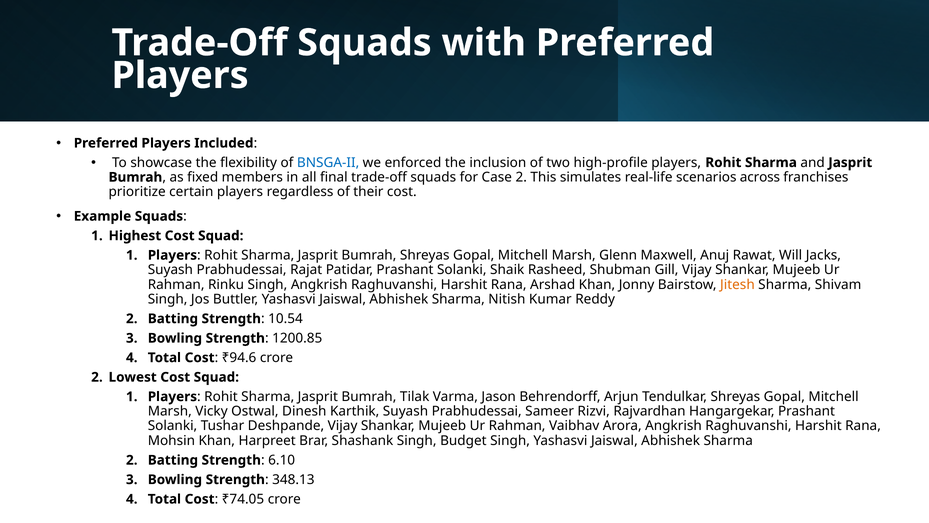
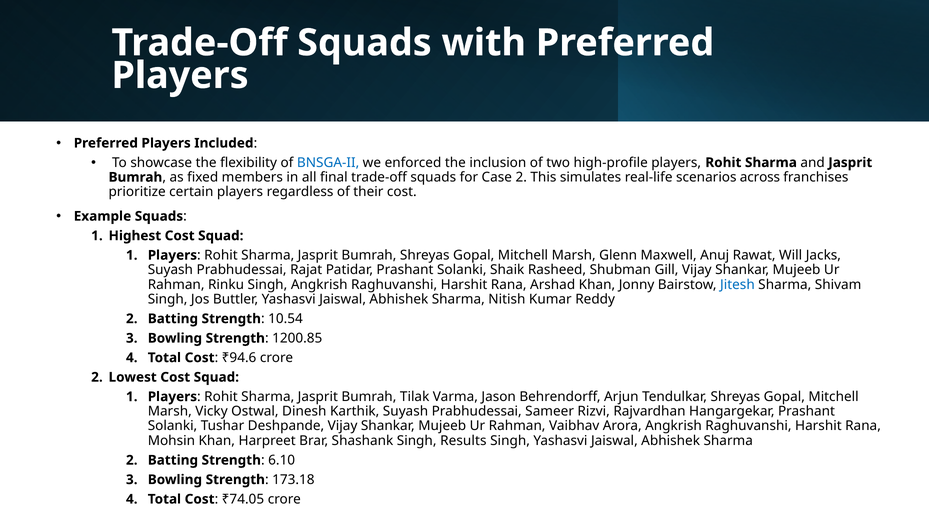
Jitesh colour: orange -> blue
Budget: Budget -> Results
348.13: 348.13 -> 173.18
